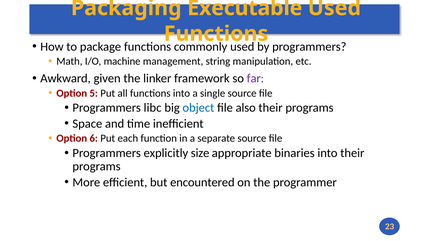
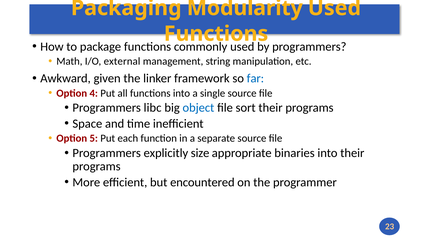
Executable: Executable -> Modularity
machine: machine -> external
far colour: purple -> blue
5: 5 -> 4
also: also -> sort
6: 6 -> 5
